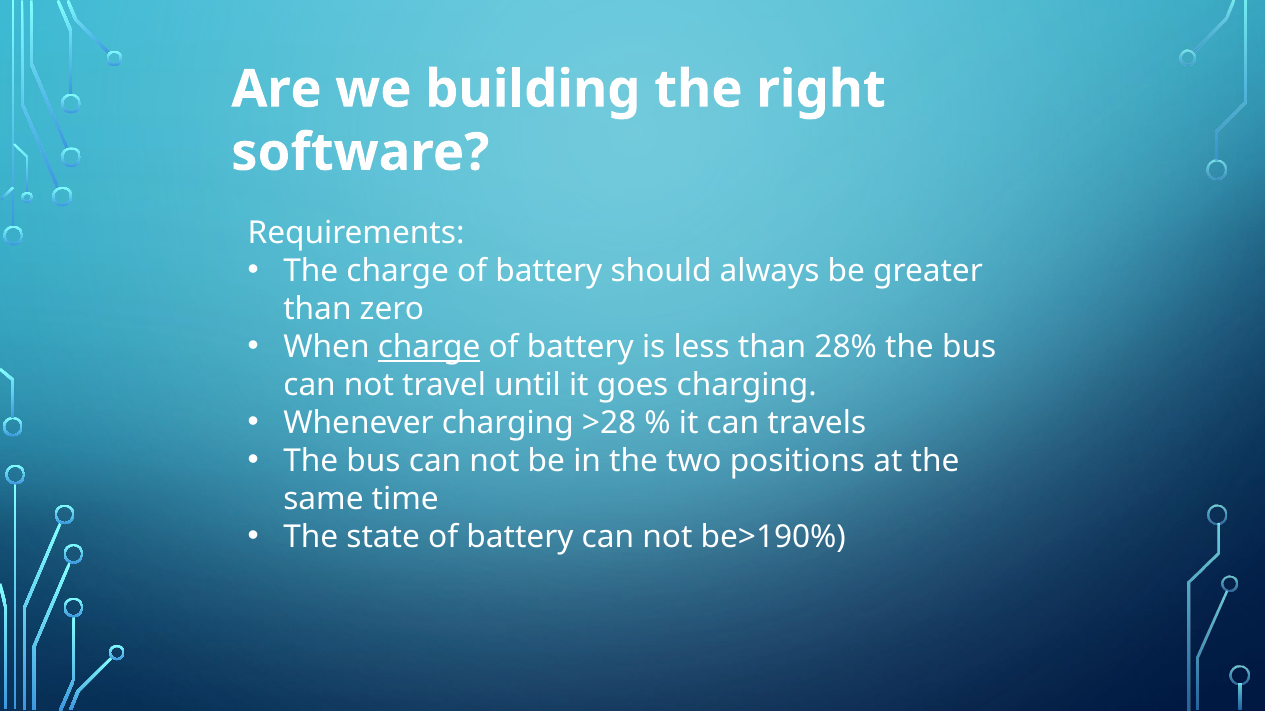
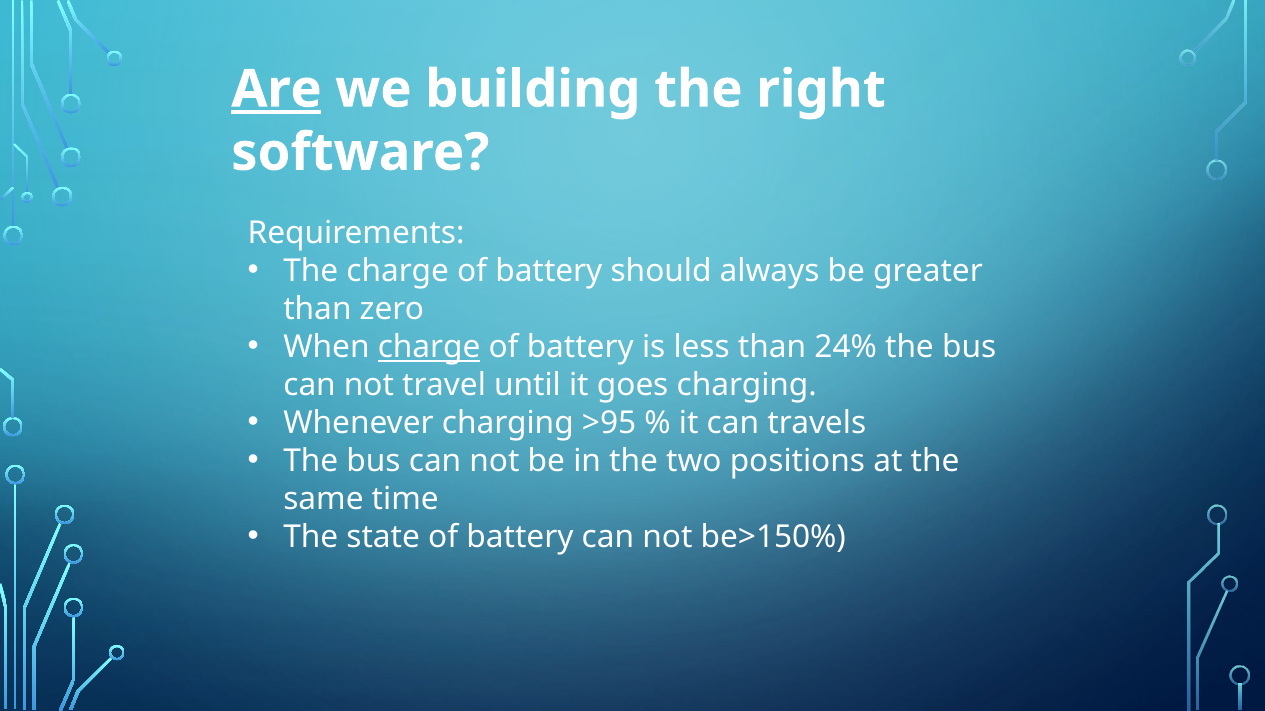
Are underline: none -> present
28%: 28% -> 24%
>28: >28 -> >95
be>190%: be>190% -> be>150%
